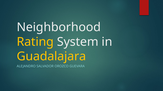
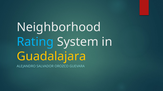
Rating colour: yellow -> light blue
